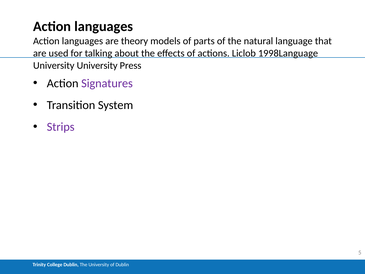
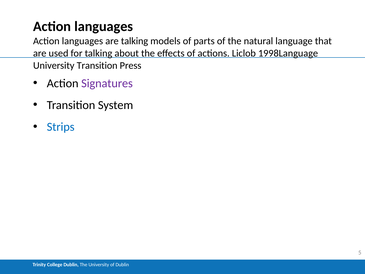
are theory: theory -> talking
University University: University -> Transition
Strips colour: purple -> blue
